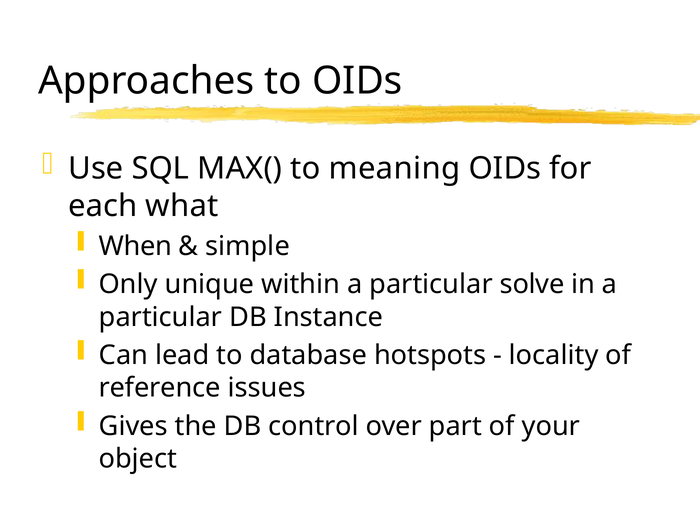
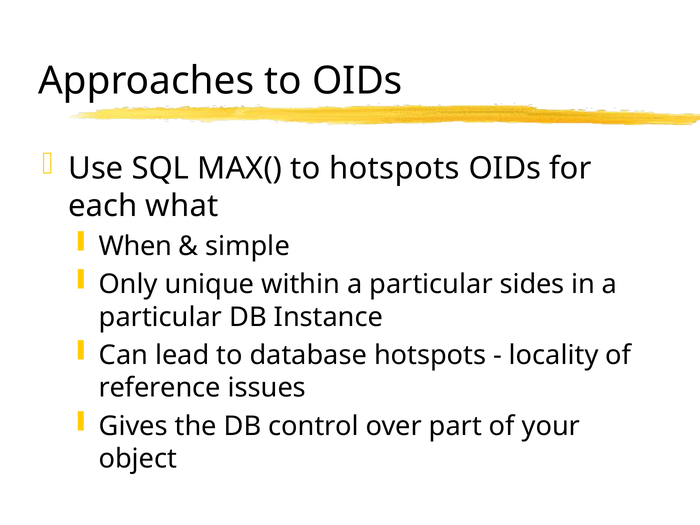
to meaning: meaning -> hotspots
solve: solve -> sides
